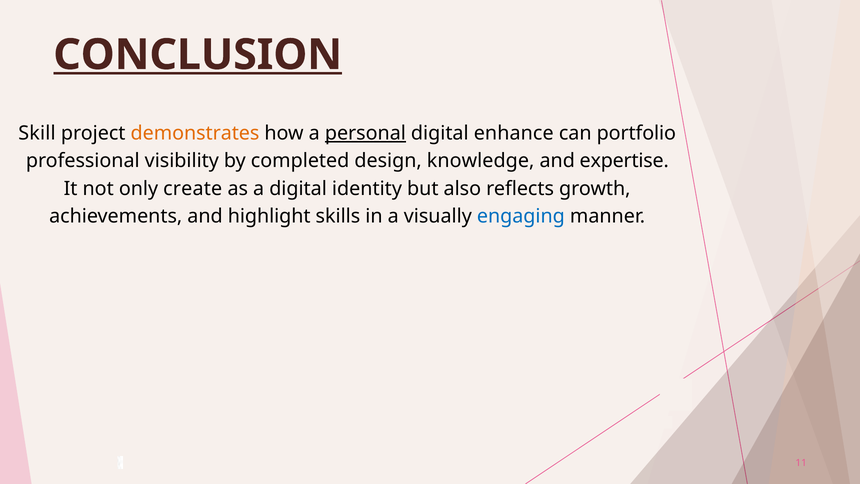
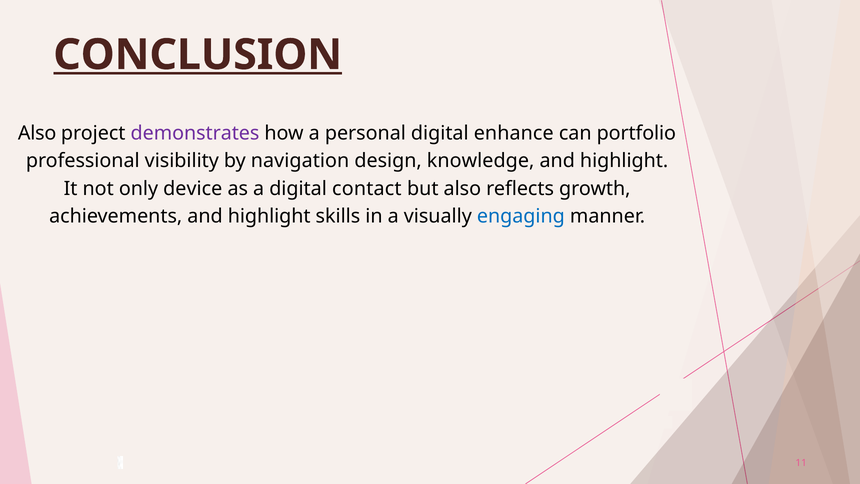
Skill at (37, 133): Skill -> Also
demonstrates colour: orange -> purple
personal underline: present -> none
completed: completed -> navigation
expertise at (624, 161): expertise -> highlight
create: create -> device
identity: identity -> contact
